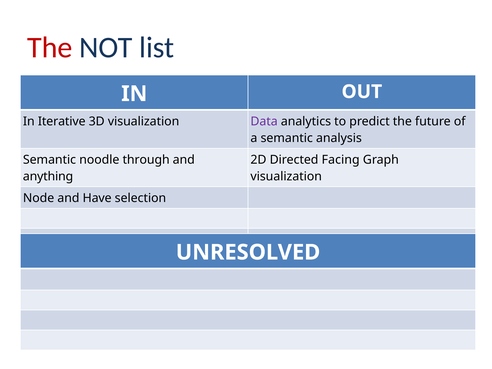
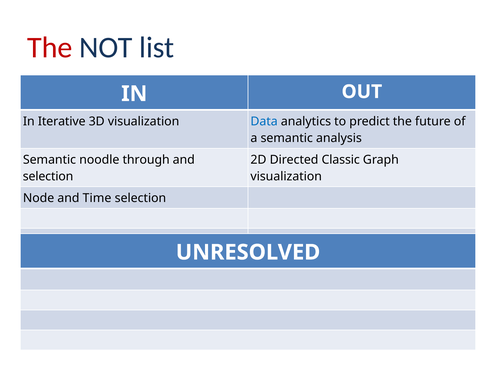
Data colour: purple -> blue
Facing: Facing -> Classic
anything at (48, 177): anything -> selection
Have: Have -> Time
